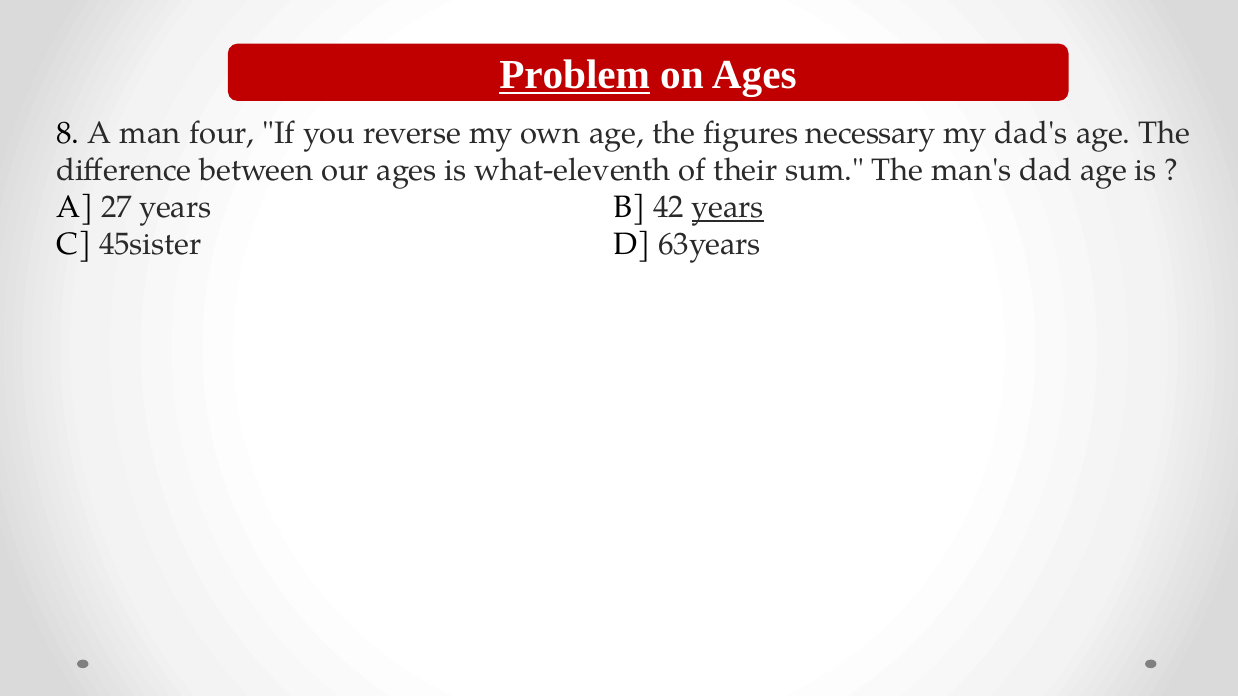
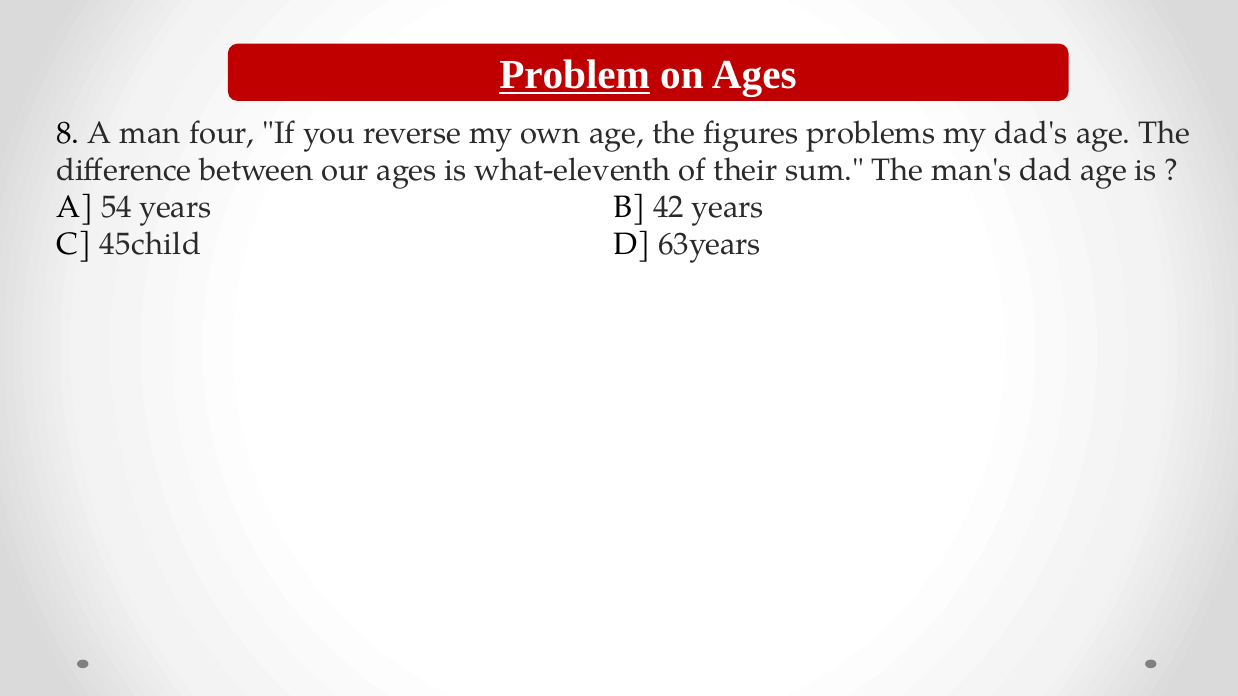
necessary: necessary -> problems
27: 27 -> 54
years at (728, 207) underline: present -> none
45sister: 45sister -> 45child
